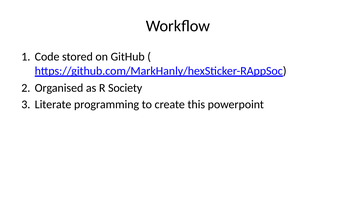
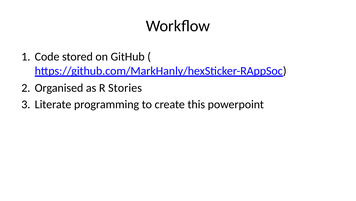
Society: Society -> Stories
